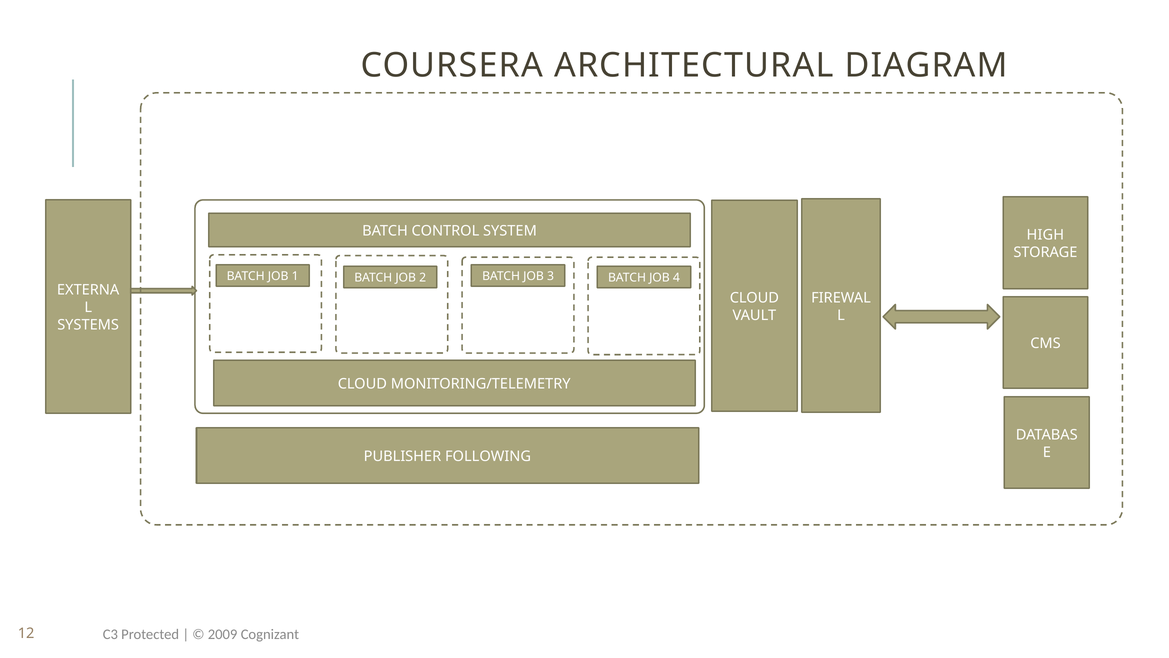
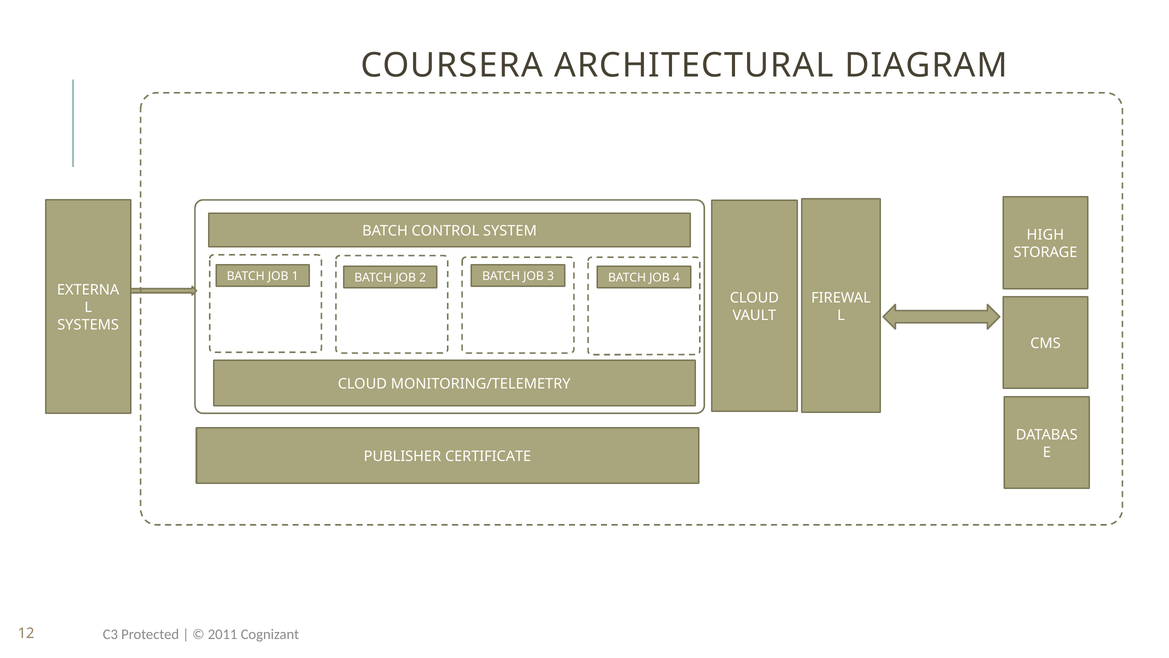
FOLLOWING: FOLLOWING -> CERTIFICATE
2009: 2009 -> 2011
